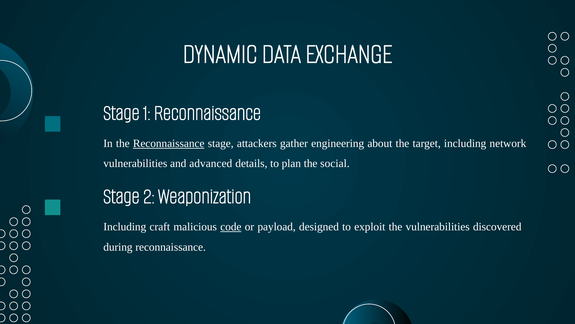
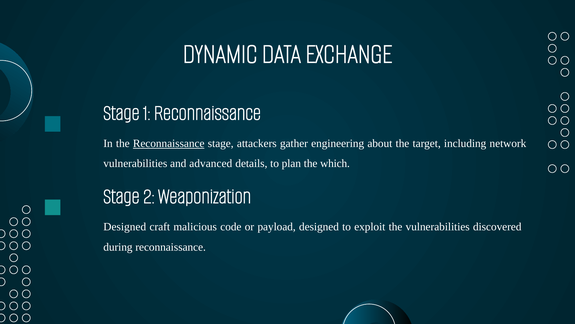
social: social -> which
Including at (125, 227): Including -> Designed
code underline: present -> none
